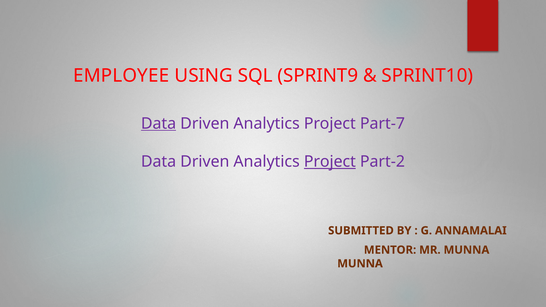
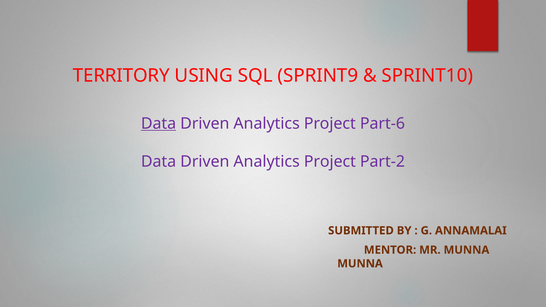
EMPLOYEE: EMPLOYEE -> TERRITORY
Part-7: Part-7 -> Part-6
Project at (330, 162) underline: present -> none
